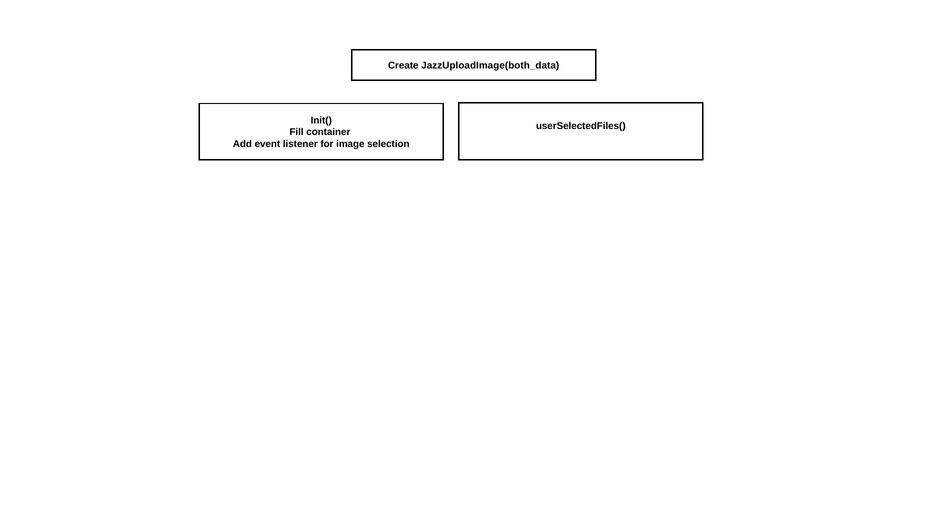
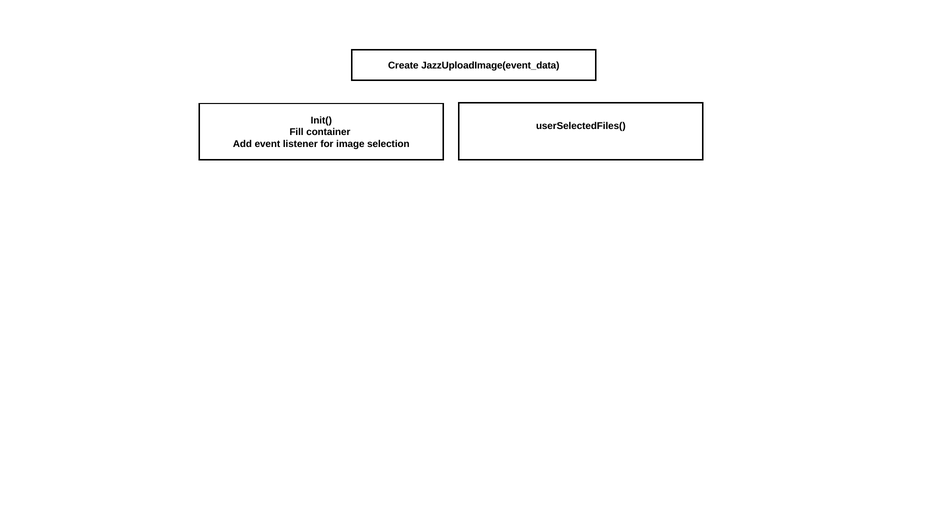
JazzUploadImage(both_data: JazzUploadImage(both_data -> JazzUploadImage(event_data
